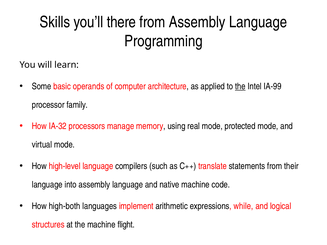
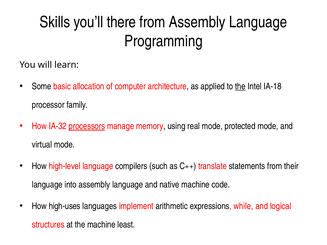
operands: operands -> allocation
IA-99: IA-99 -> IA-18
processors underline: none -> present
high-both: high-both -> high-uses
flight: flight -> least
